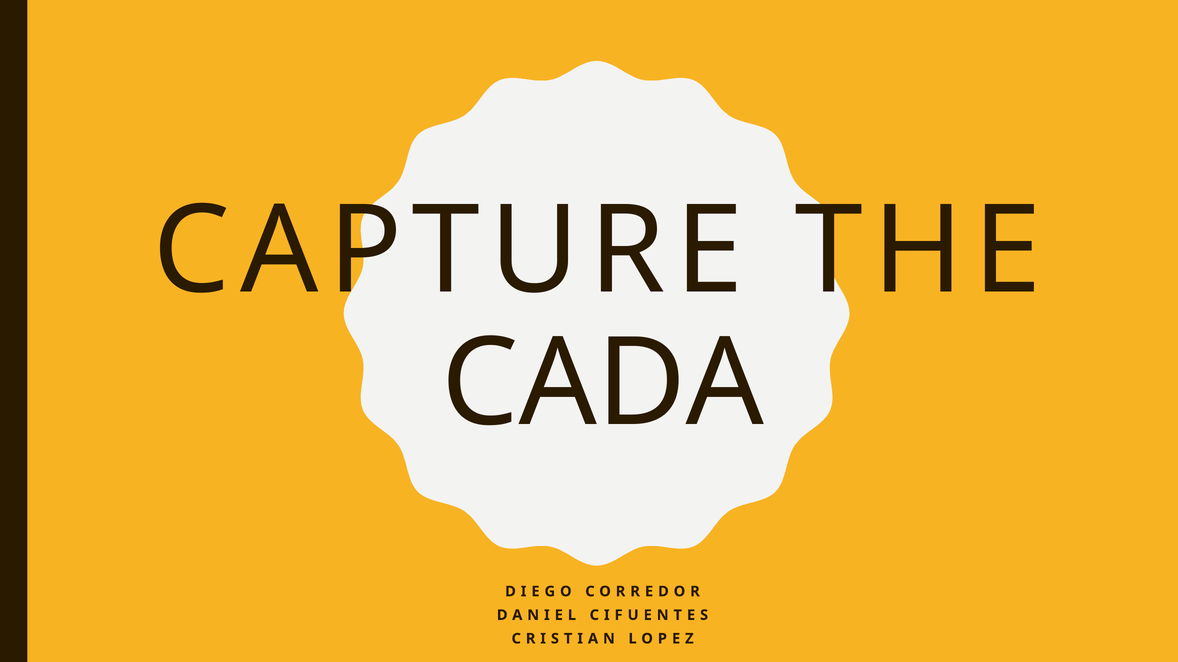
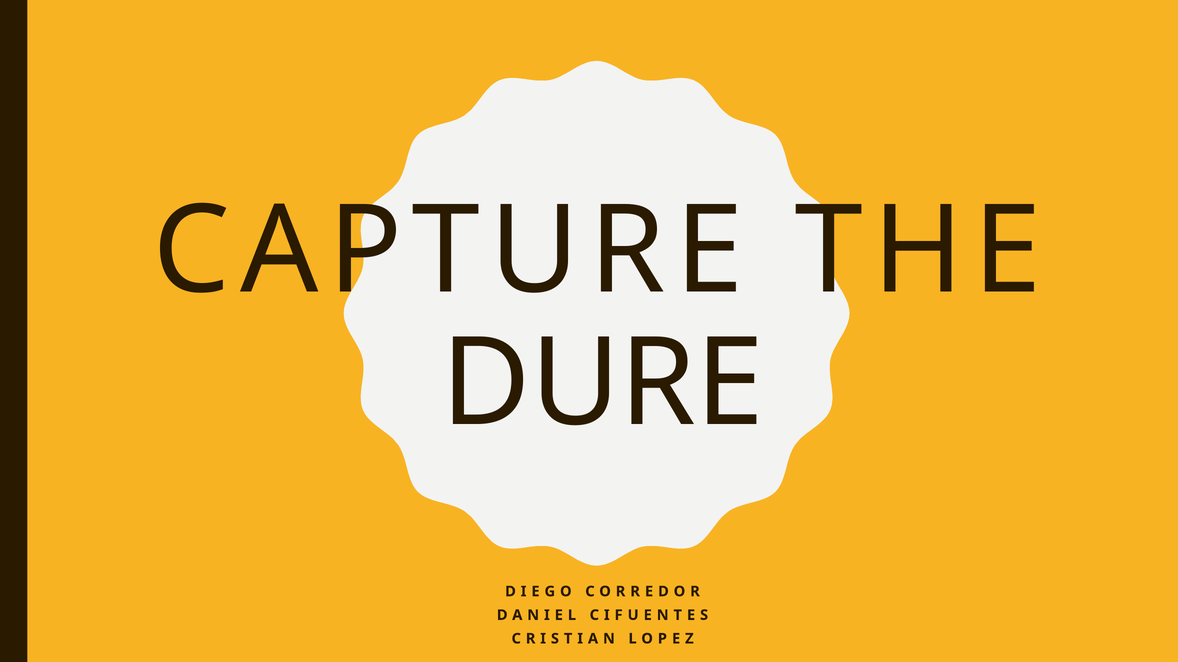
CADA: CADA -> DURE
